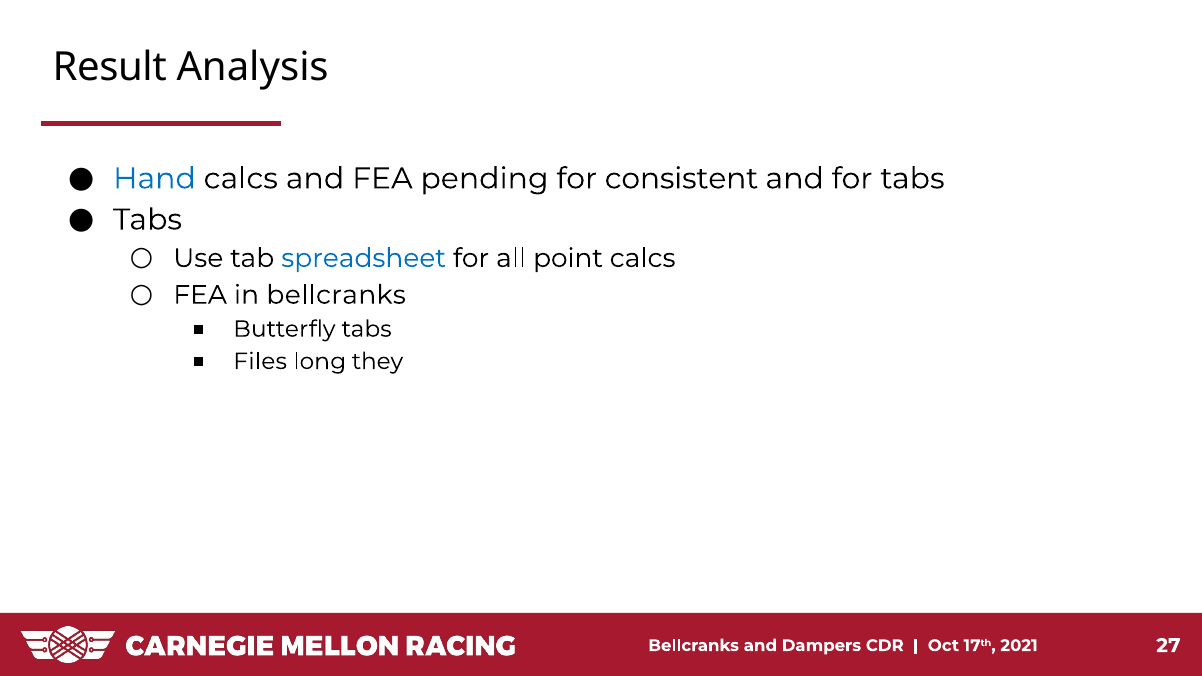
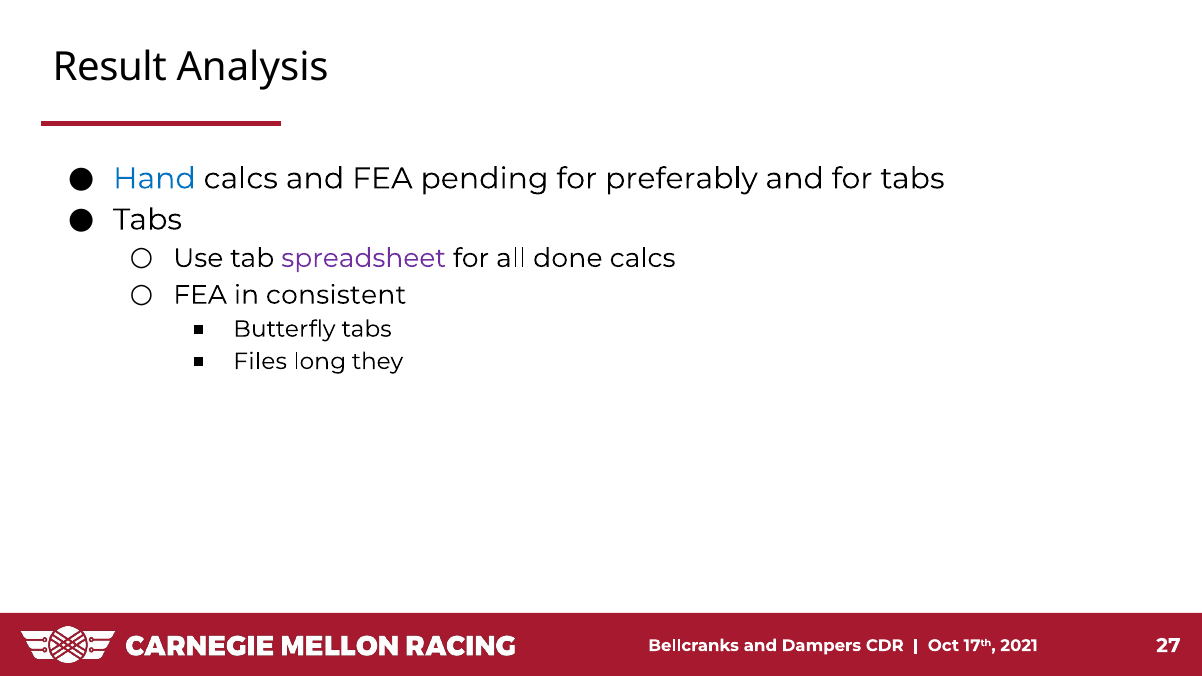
consistent: consistent -> preferably
spreadsheet colour: blue -> purple
point: point -> done
in bellcranks: bellcranks -> consistent
